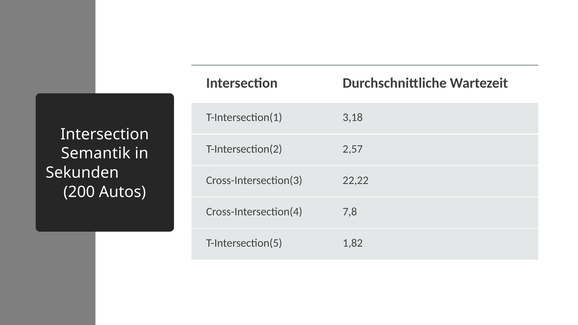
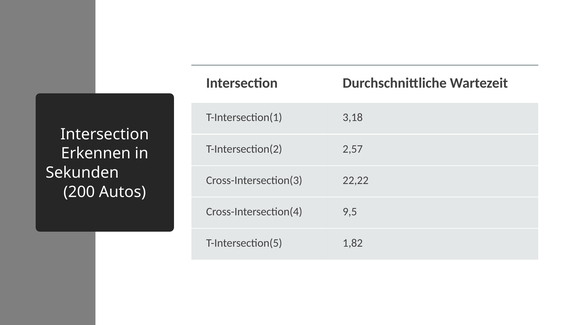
Semantik: Semantik -> Erkennen
7,8: 7,8 -> 9,5
